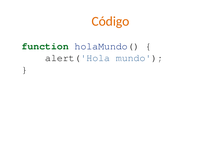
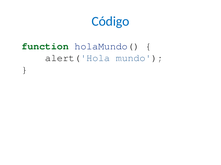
Código colour: orange -> blue
